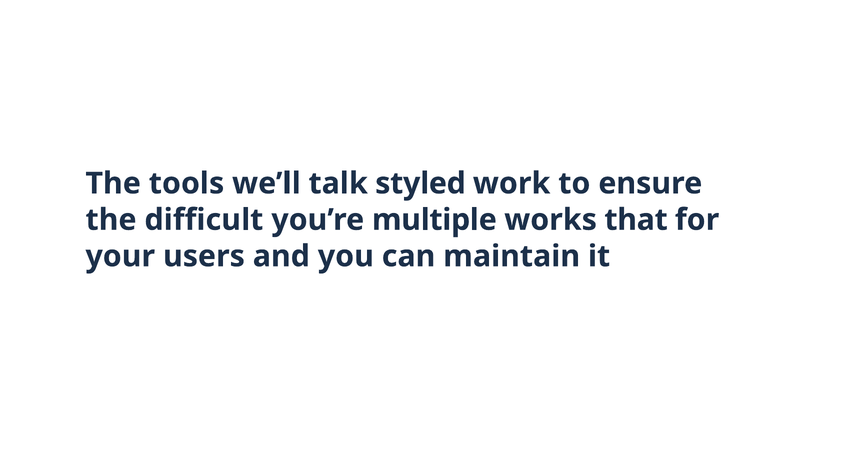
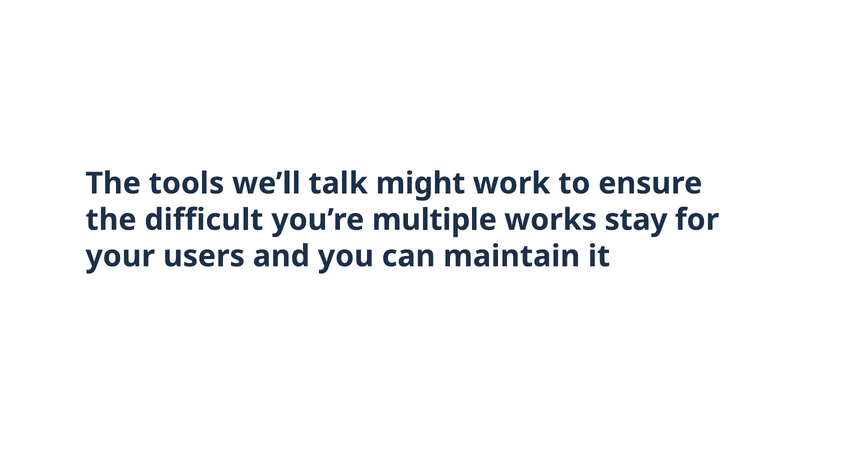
styled: styled -> might
that: that -> stay
